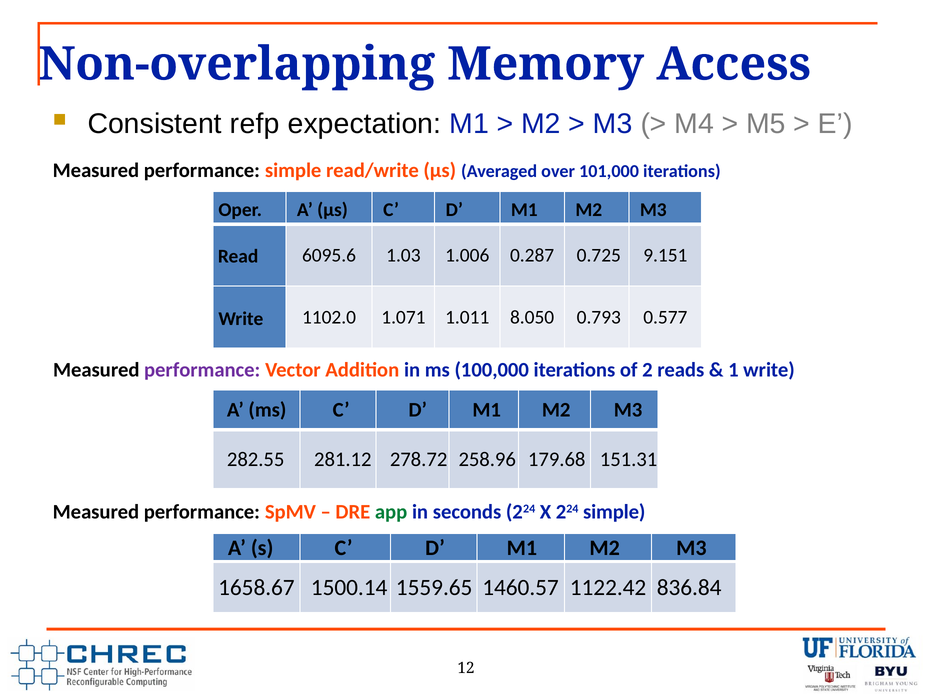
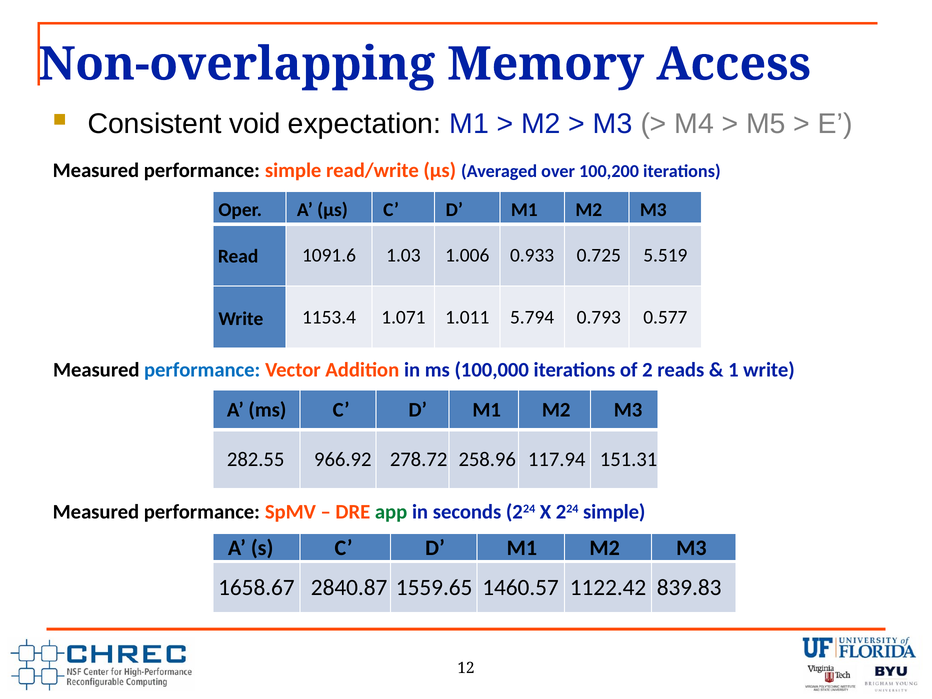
refp: refp -> void
101,000: 101,000 -> 100,200
6095.6: 6095.6 -> 1091.6
0.287: 0.287 -> 0.933
9.151: 9.151 -> 5.519
1102.0: 1102.0 -> 1153.4
8.050: 8.050 -> 5.794
performance at (202, 370) colour: purple -> blue
281.12: 281.12 -> 966.92
179.68: 179.68 -> 117.94
1500.14: 1500.14 -> 2840.87
836.84: 836.84 -> 839.83
